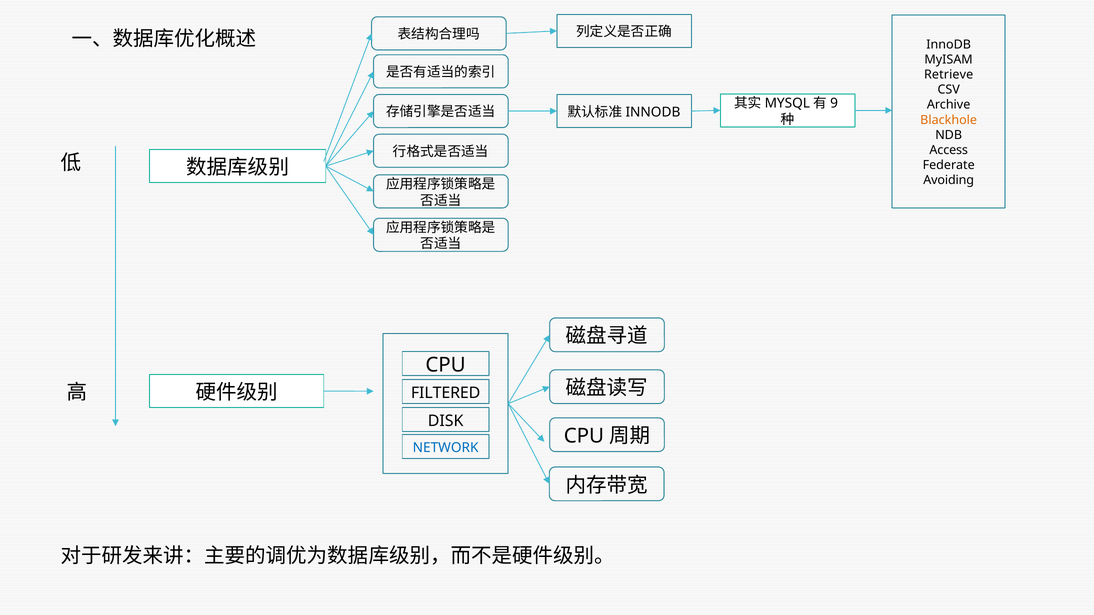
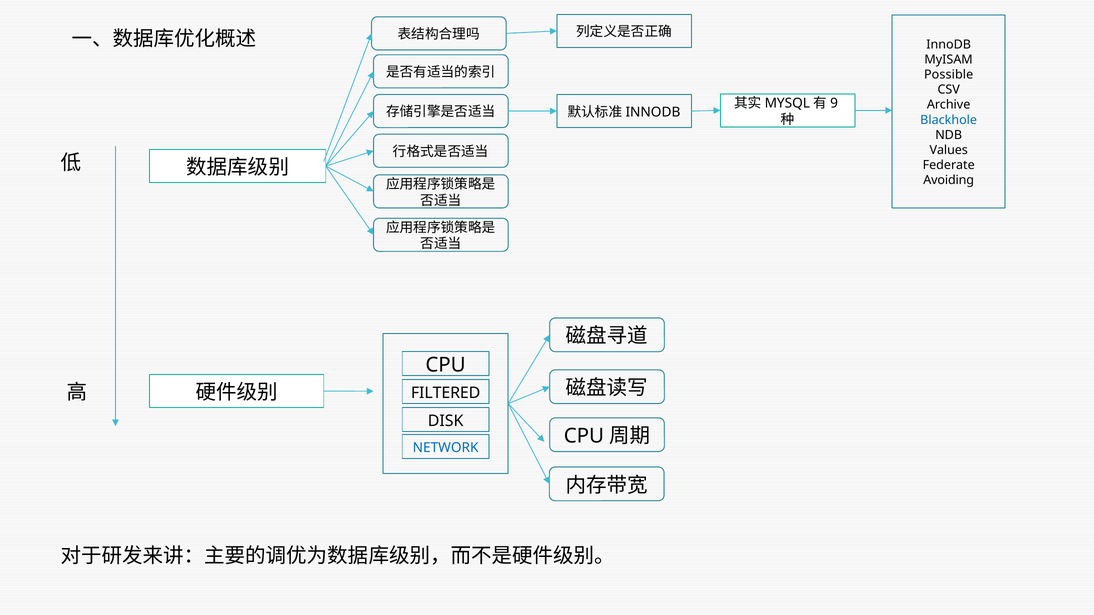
Retrieve: Retrieve -> Possible
Blackhole colour: orange -> blue
Access: Access -> Values
